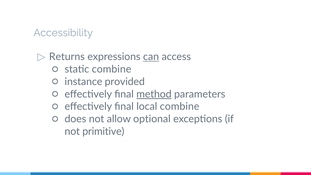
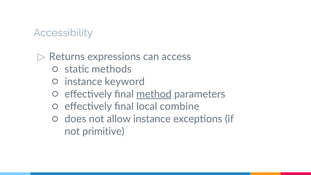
can underline: present -> none
static combine: combine -> methods
provided: provided -> keyword
allow optional: optional -> instance
